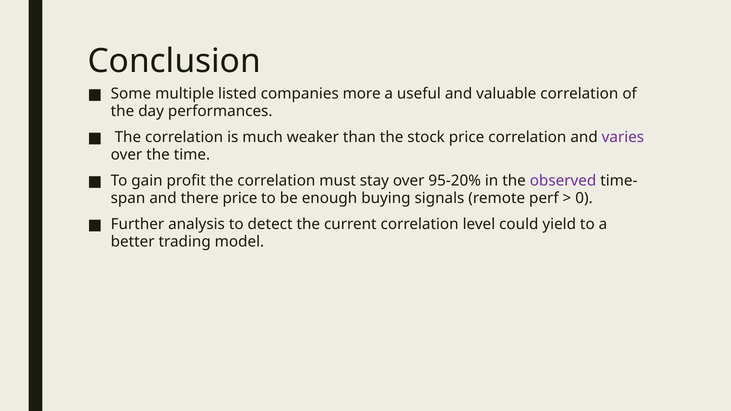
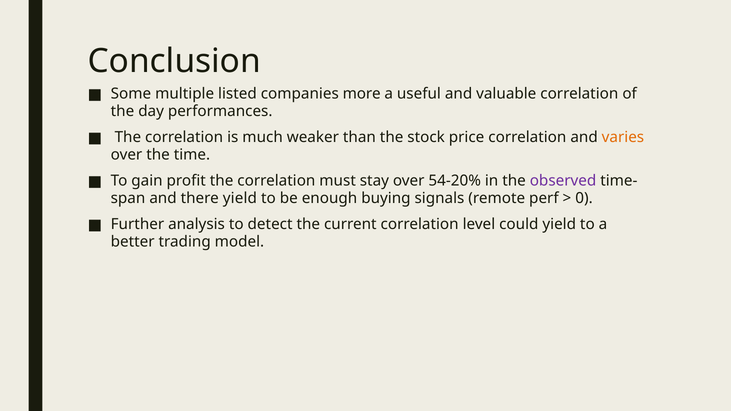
varies colour: purple -> orange
95-20%: 95-20% -> 54-20%
there price: price -> yield
